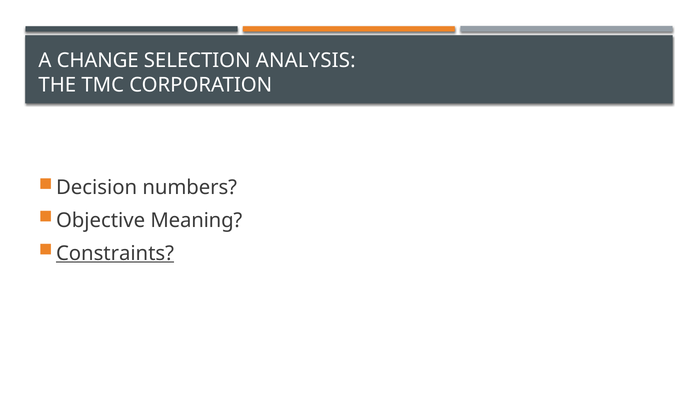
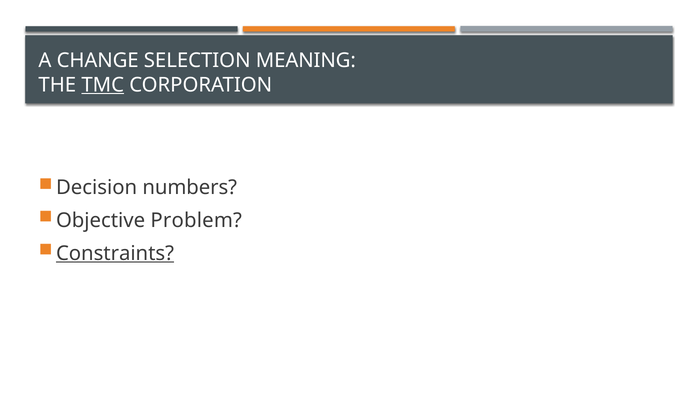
ANALYSIS: ANALYSIS -> MEANING
TMC underline: none -> present
Meaning: Meaning -> Problem
